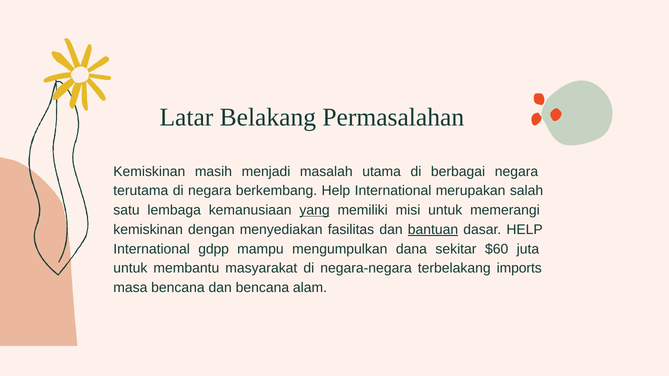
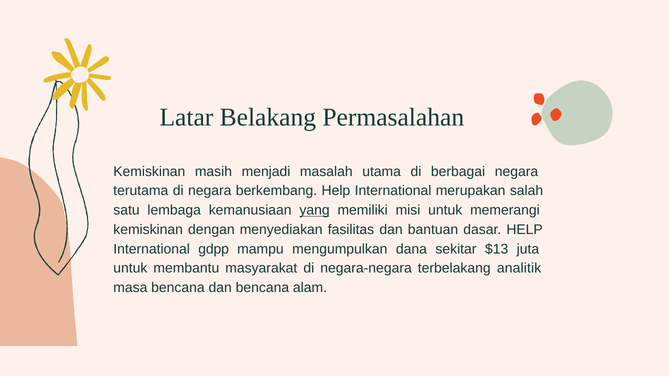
bantuan underline: present -> none
$60: $60 -> $13
imports: imports -> analitik
